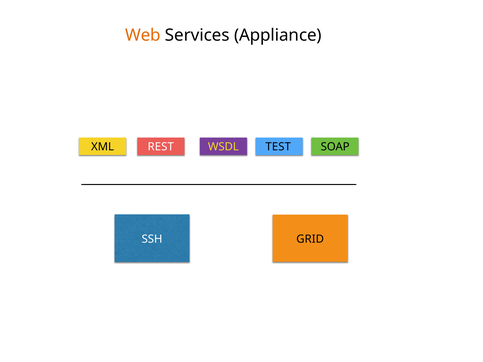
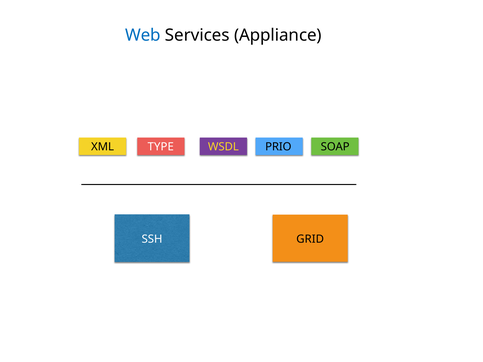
Web colour: orange -> blue
REST: REST -> TYPE
TEST: TEST -> PRIO
